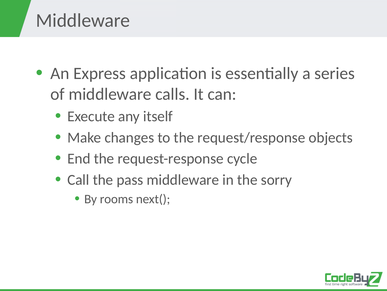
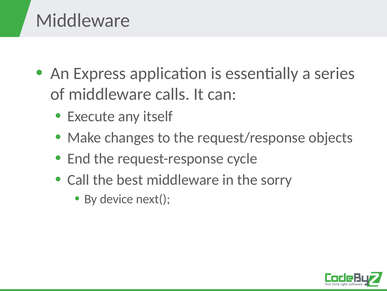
pass: pass -> best
rooms: rooms -> device
